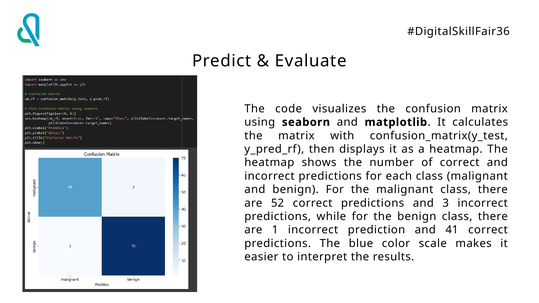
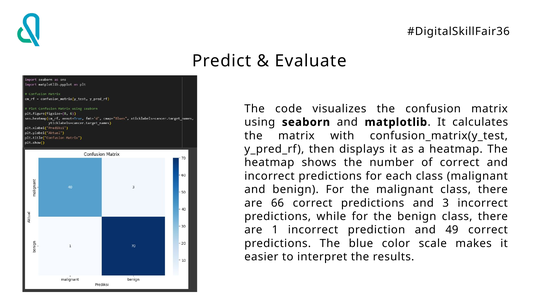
52: 52 -> 66
41: 41 -> 49
